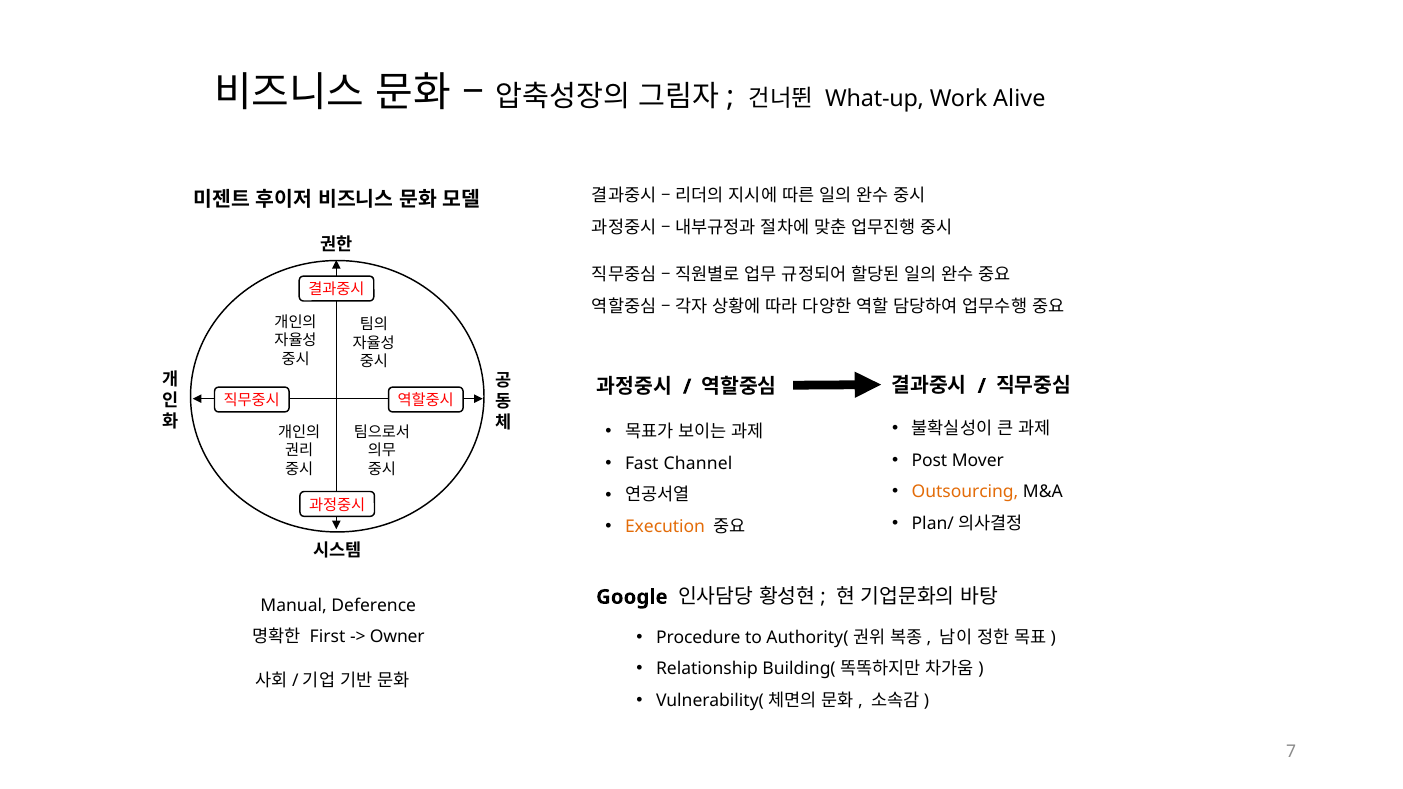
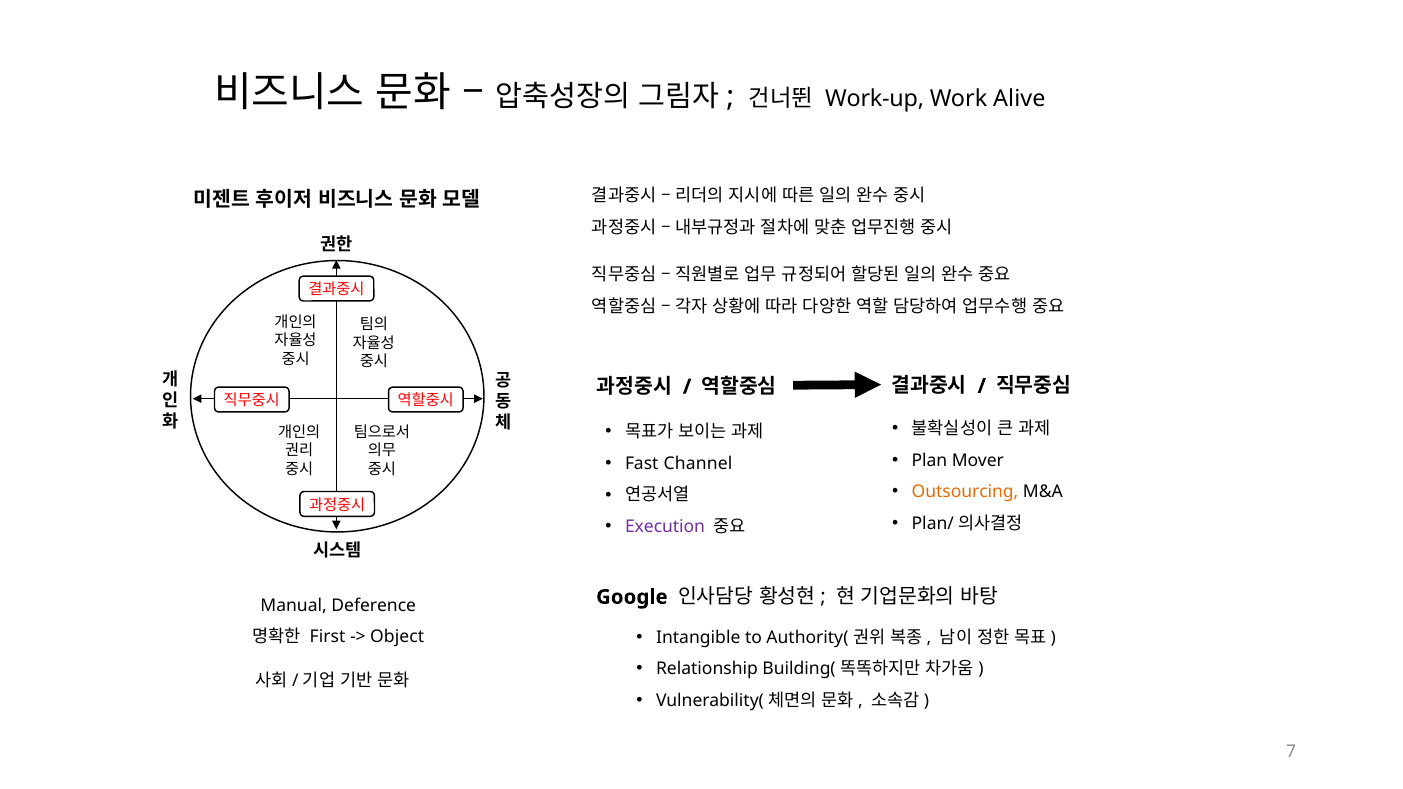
What-up: What-up -> Work-up
Post: Post -> Plan
Execution colour: orange -> purple
Owner: Owner -> Object
Procedure: Procedure -> Intangible
